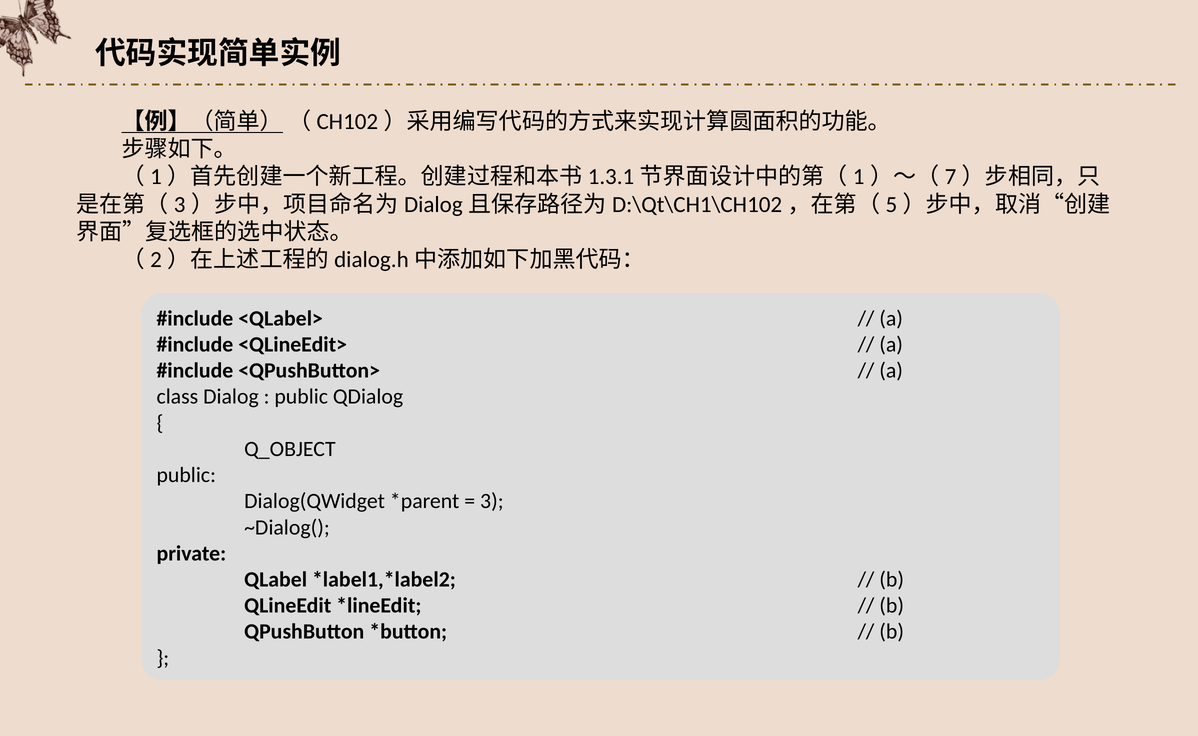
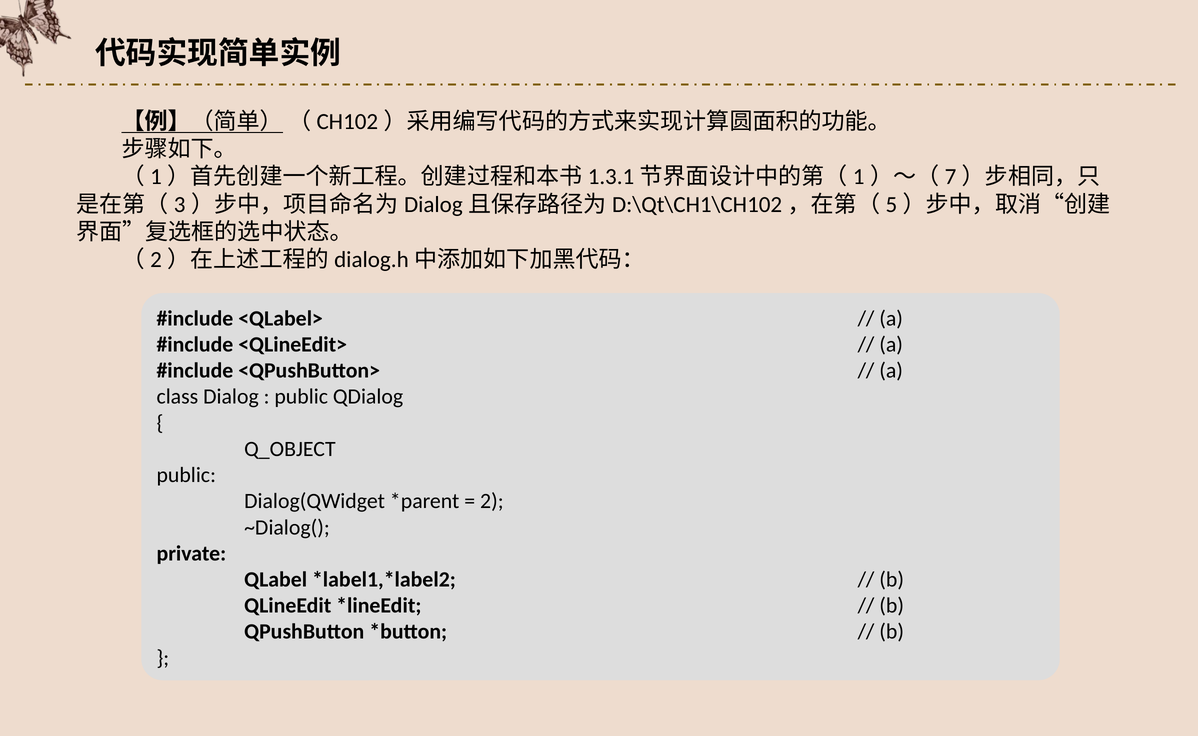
3: 3 -> 2
